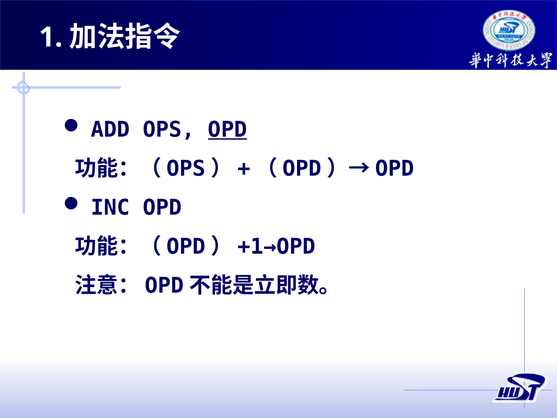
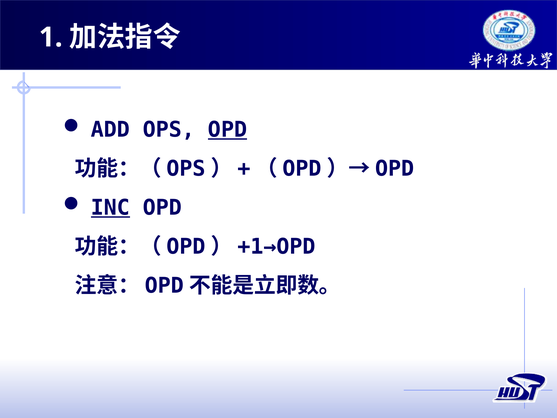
INC underline: none -> present
